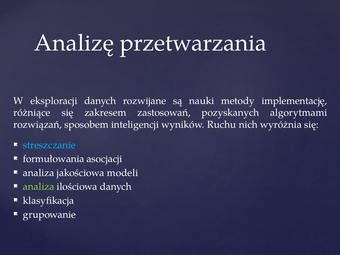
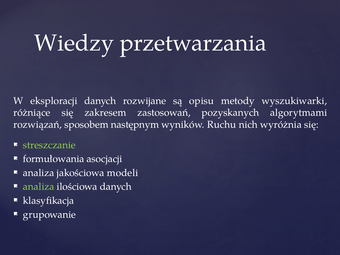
Analizę: Analizę -> Wiedzy
nauki: nauki -> opisu
implementację: implementację -> wyszukiwarki
inteligencji: inteligencji -> następnym
streszczanie colour: light blue -> light green
